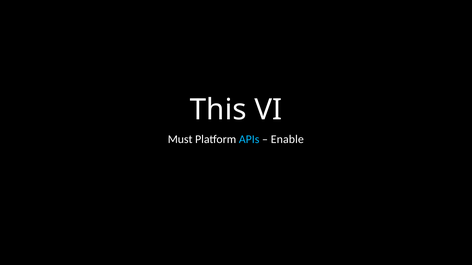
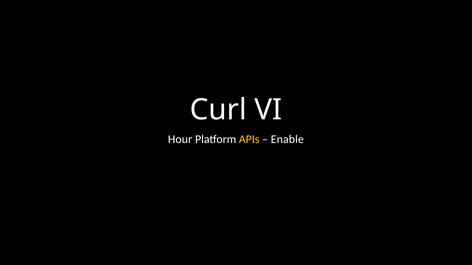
This: This -> Curl
Must: Must -> Hour
APIs colour: light blue -> yellow
